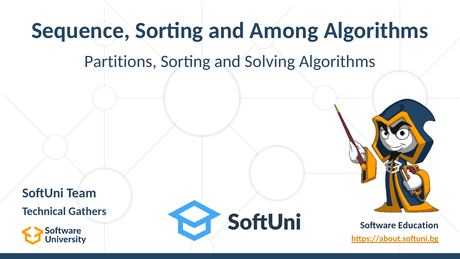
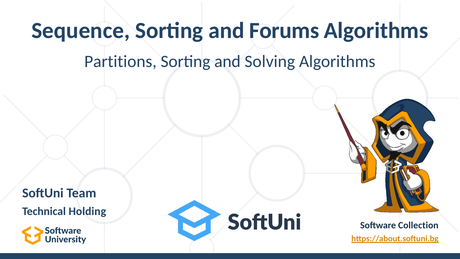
Among: Among -> Forums
Gathers: Gathers -> Holding
Education: Education -> Collection
